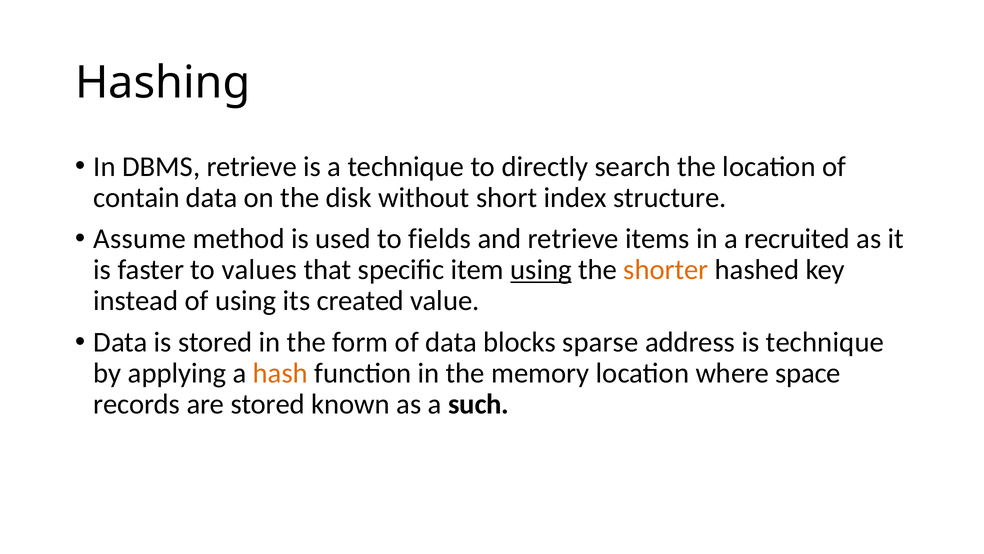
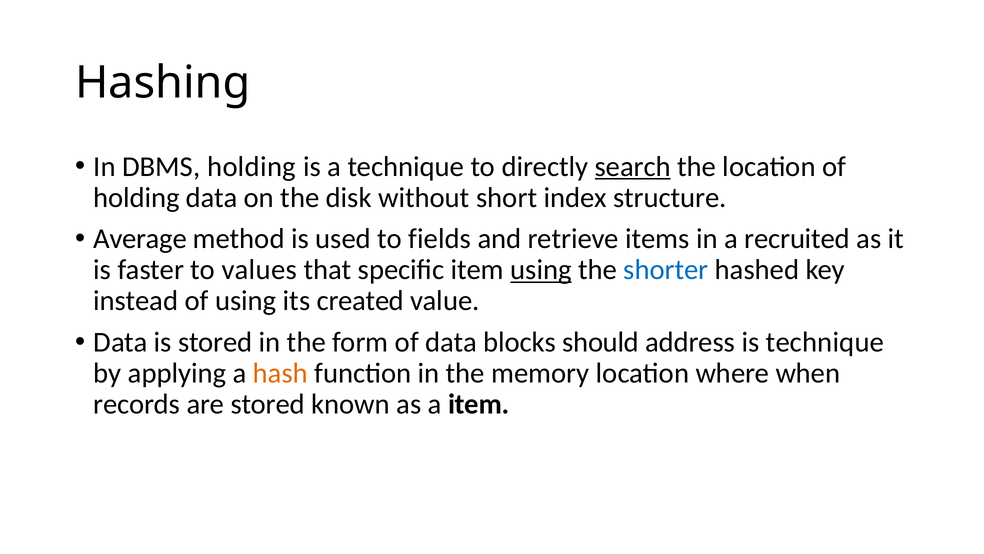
DBMS retrieve: retrieve -> holding
search underline: none -> present
contain at (137, 197): contain -> holding
Assume: Assume -> Average
shorter colour: orange -> blue
sparse: sparse -> should
space: space -> when
a such: such -> item
